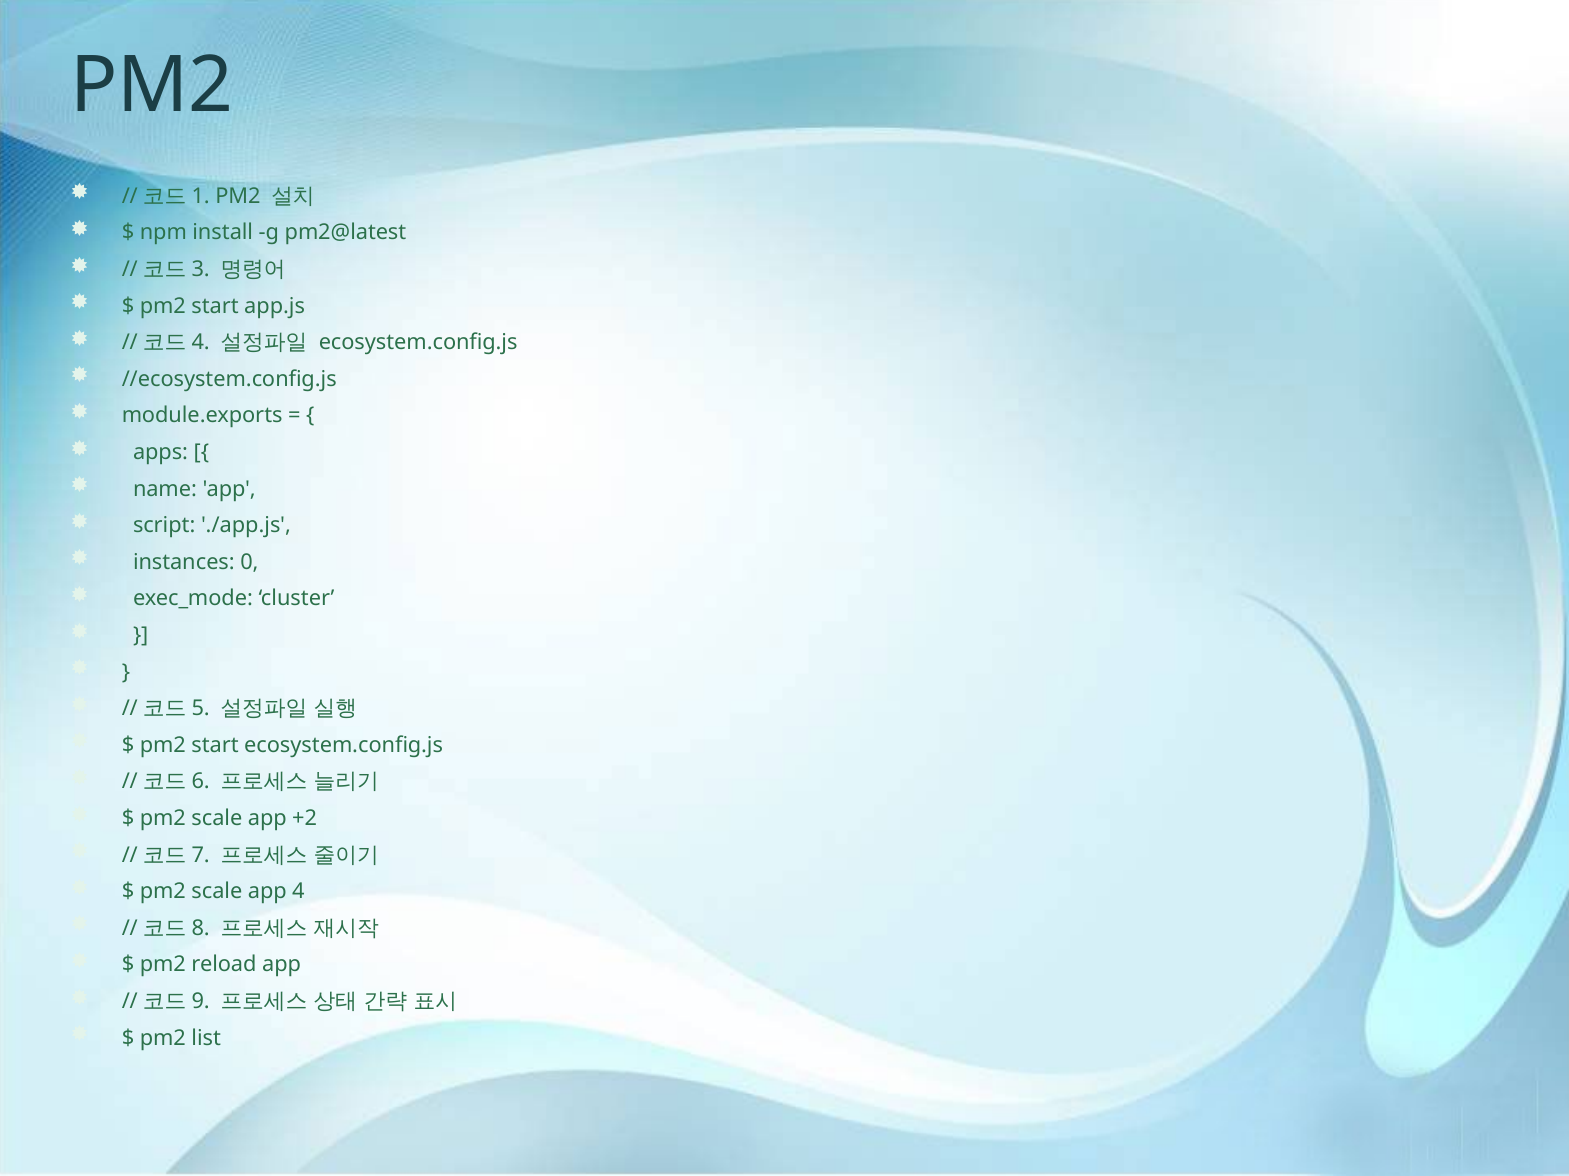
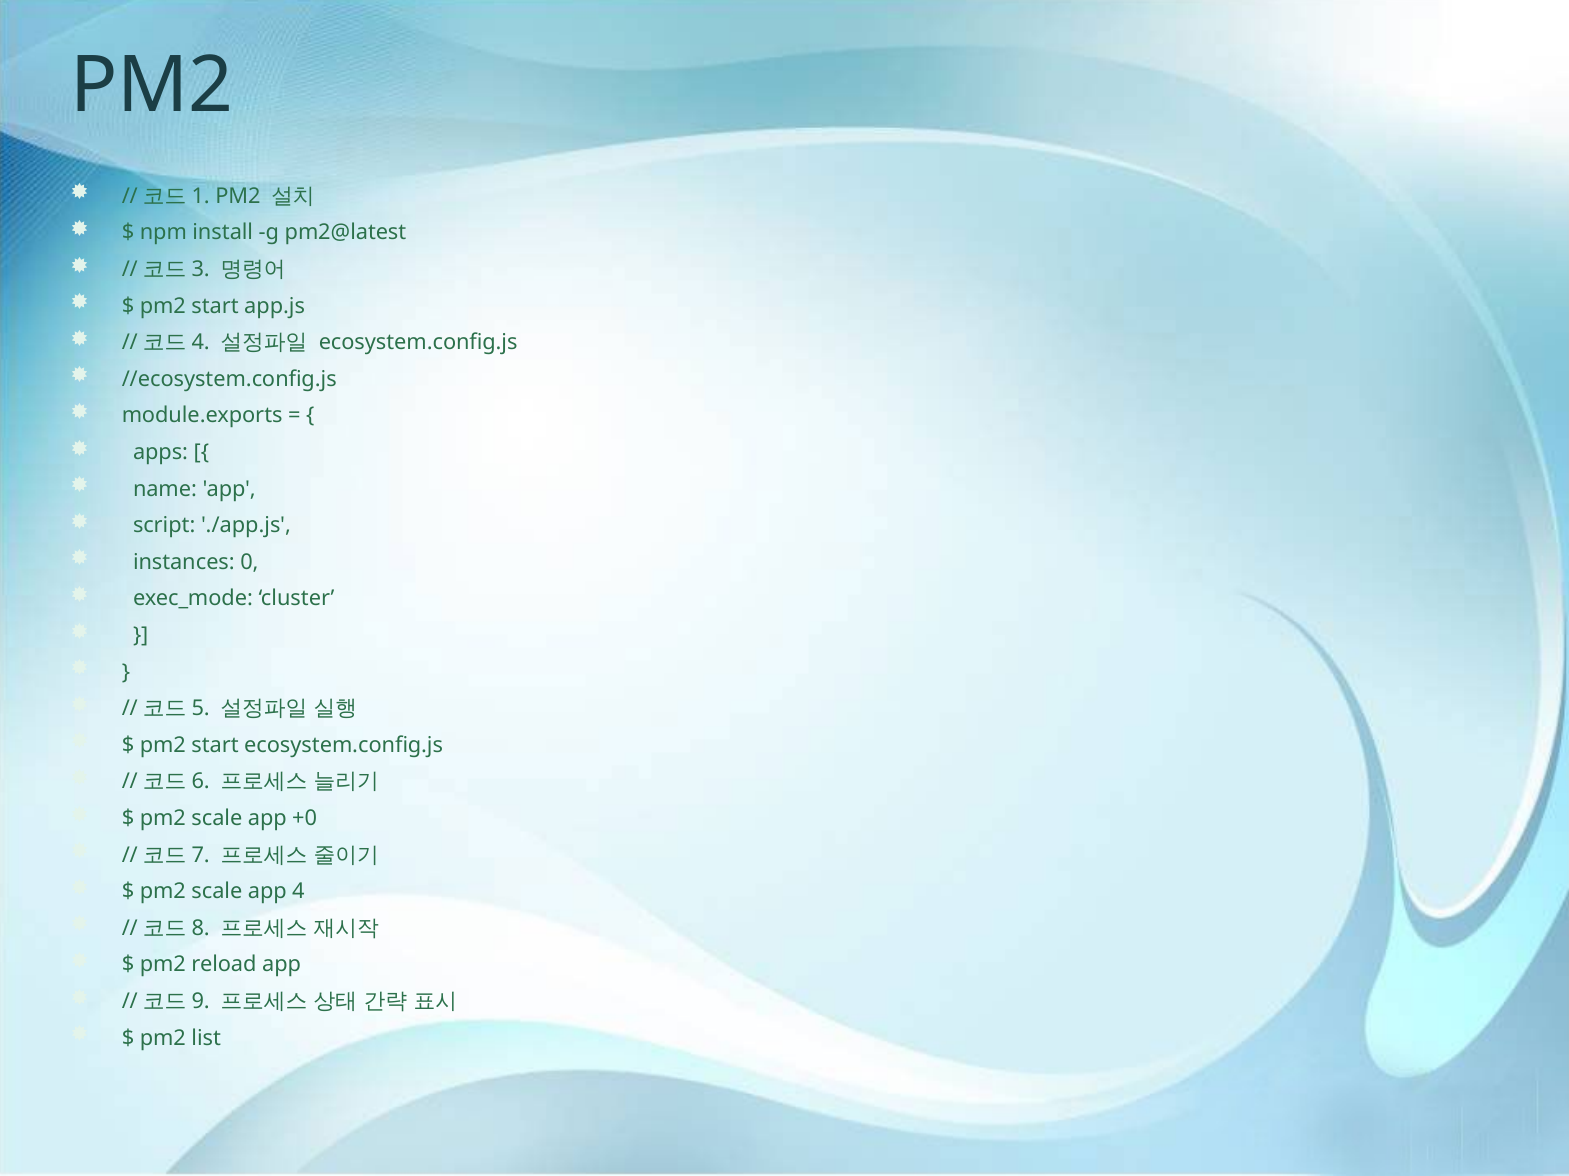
+2: +2 -> +0
